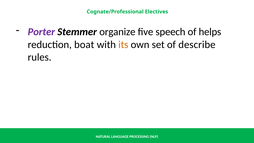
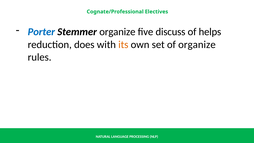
Porter colour: purple -> blue
speech: speech -> discuss
boat: boat -> does
of describe: describe -> organize
